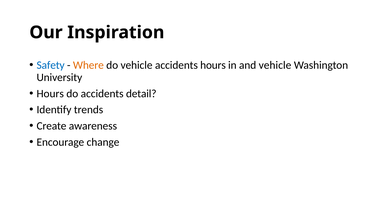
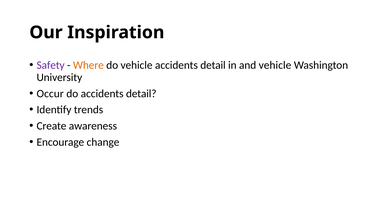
Safety colour: blue -> purple
vehicle accidents hours: hours -> detail
Hours at (50, 93): Hours -> Occur
